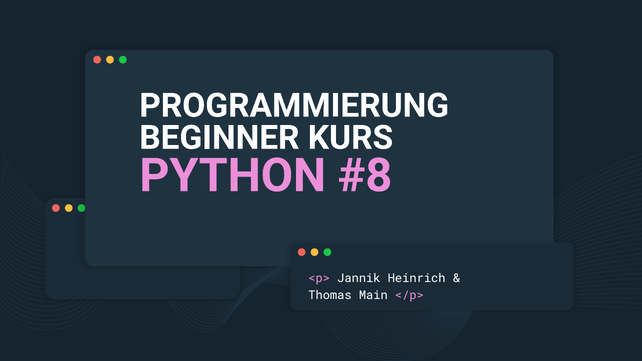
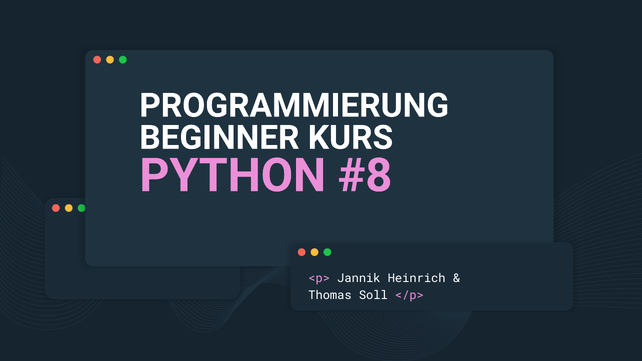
Main: Main -> Soll
